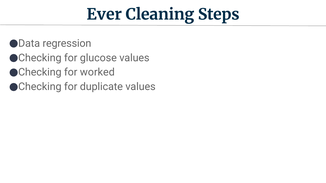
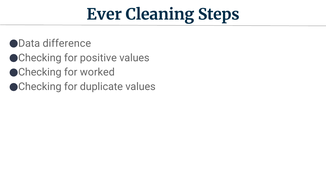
regression: regression -> difference
glucose: glucose -> positive
